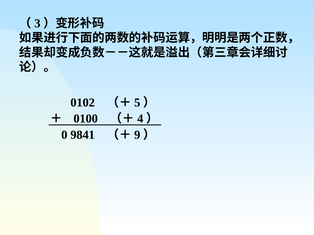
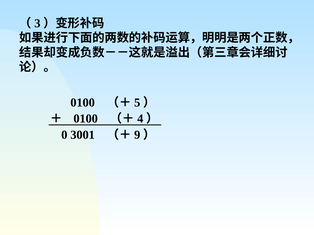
0102 at (83, 103): 0102 -> 0100
9841: 9841 -> 3001
